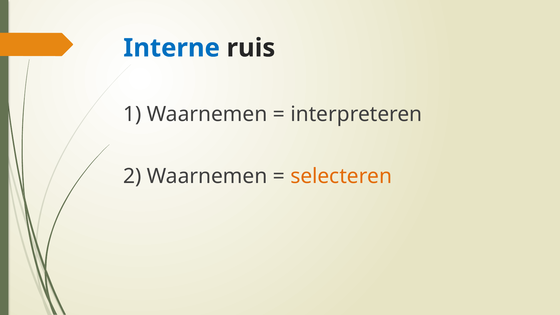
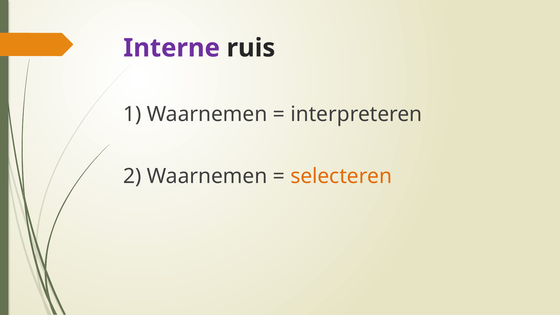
Interne colour: blue -> purple
